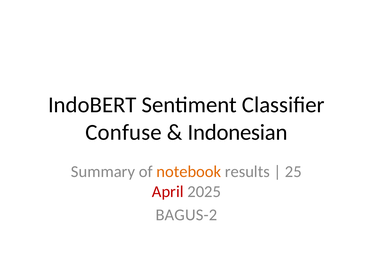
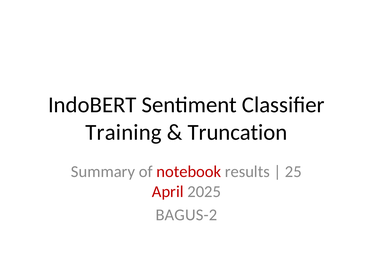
Confuse: Confuse -> Training
Indonesian: Indonesian -> Truncation
notebook colour: orange -> red
